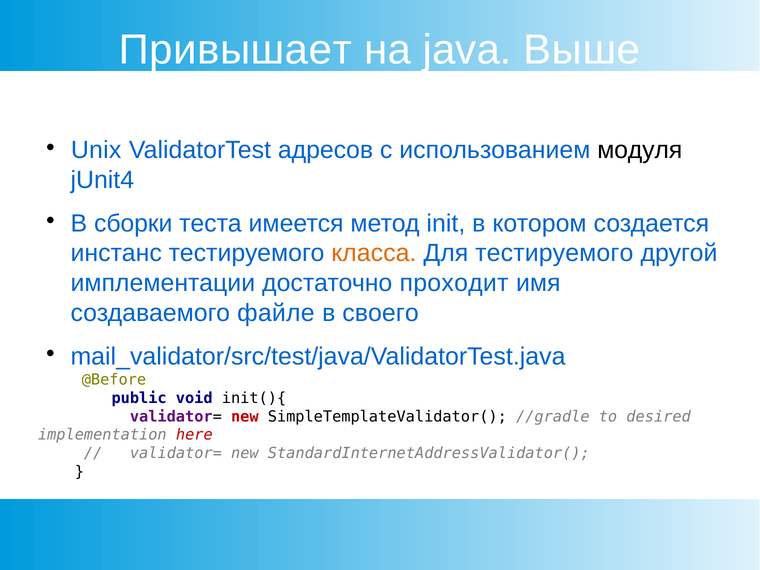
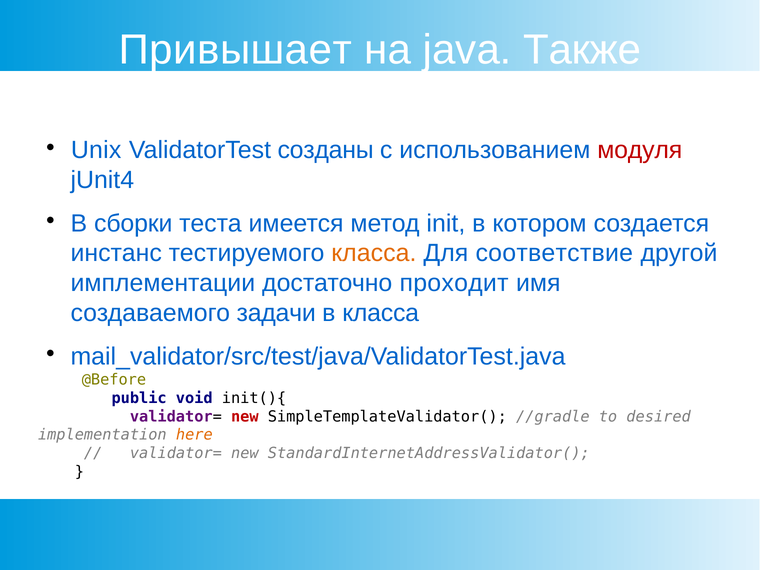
Выше: Выше -> Также
адресов: адресов -> созданы
модуля colour: black -> red
Для тестируемого: тестируемого -> соответствие
файле: файле -> задачи
в своего: своего -> класса
here colour: red -> orange
